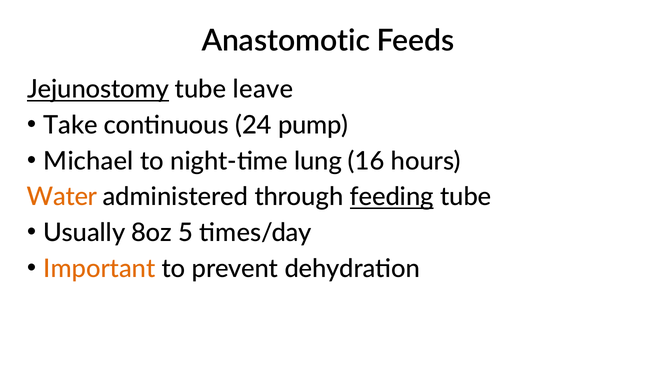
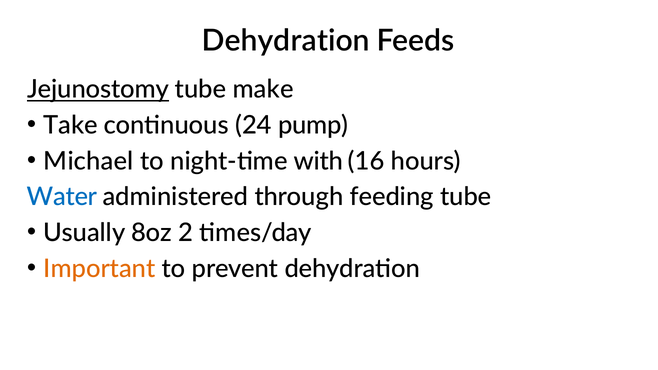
Anastomotic at (286, 41): Anastomotic -> Dehydration
leave: leave -> make
lung: lung -> with
Water colour: orange -> blue
feeding underline: present -> none
5: 5 -> 2
